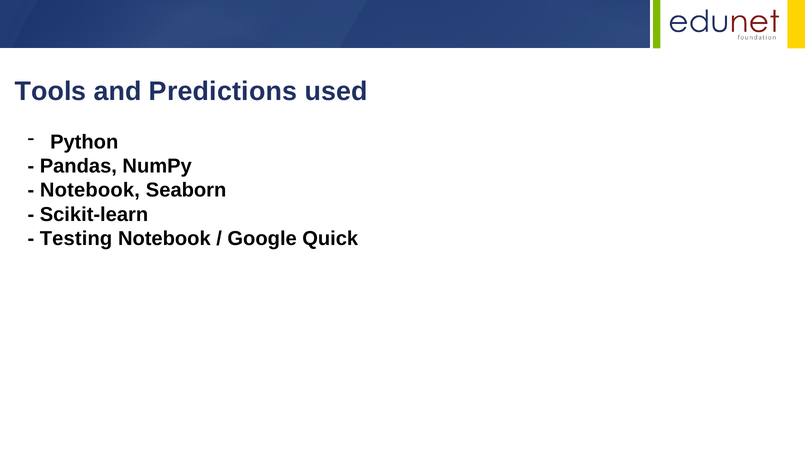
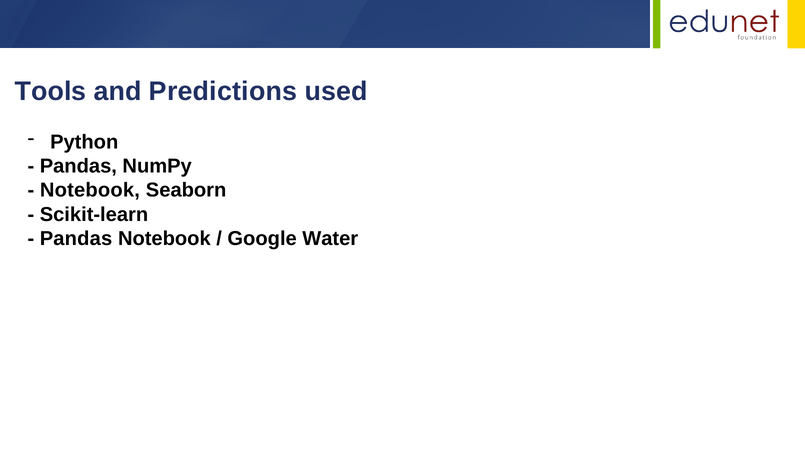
Testing at (76, 238): Testing -> Pandas
Quick: Quick -> Water
